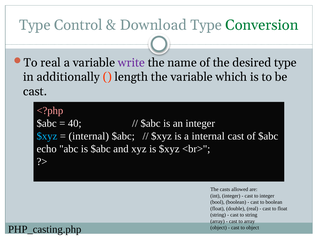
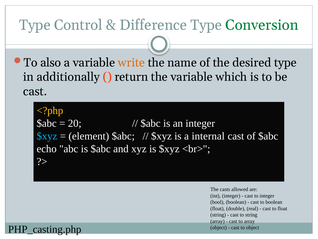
Download: Download -> Difference
To real: real -> also
write colour: purple -> orange
length: length -> return
<?php colour: pink -> yellow
40: 40 -> 20
internal at (89, 136): internal -> element
